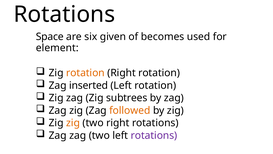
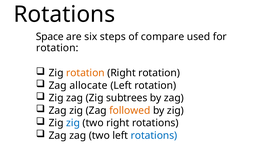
given: given -> steps
becomes: becomes -> compare
element at (57, 48): element -> rotation
inserted: inserted -> allocate
zig at (73, 123) colour: orange -> blue
rotations at (154, 135) colour: purple -> blue
